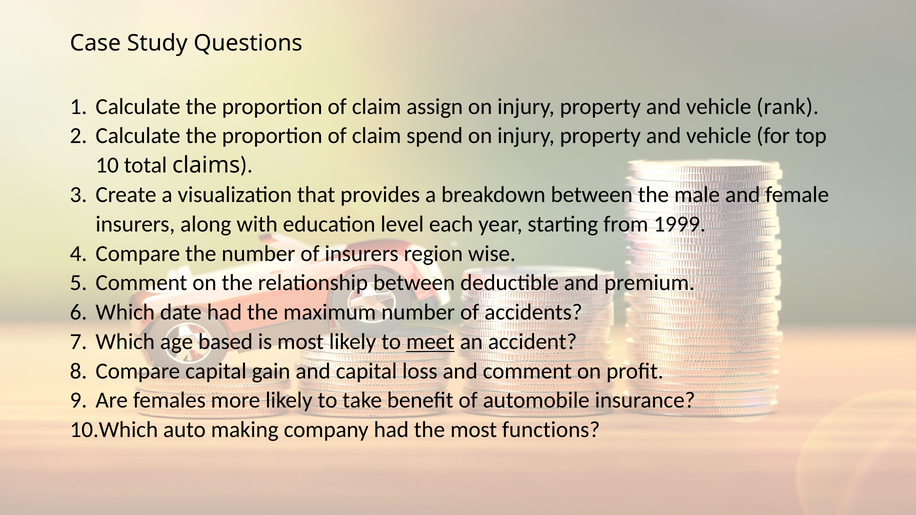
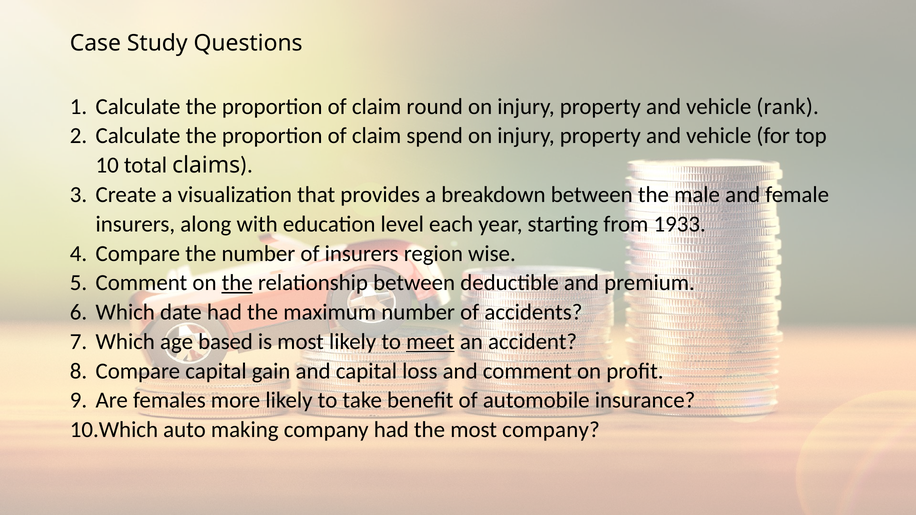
assign: assign -> round
1999: 1999 -> 1933
the at (237, 283) underline: none -> present
most functions: functions -> company
